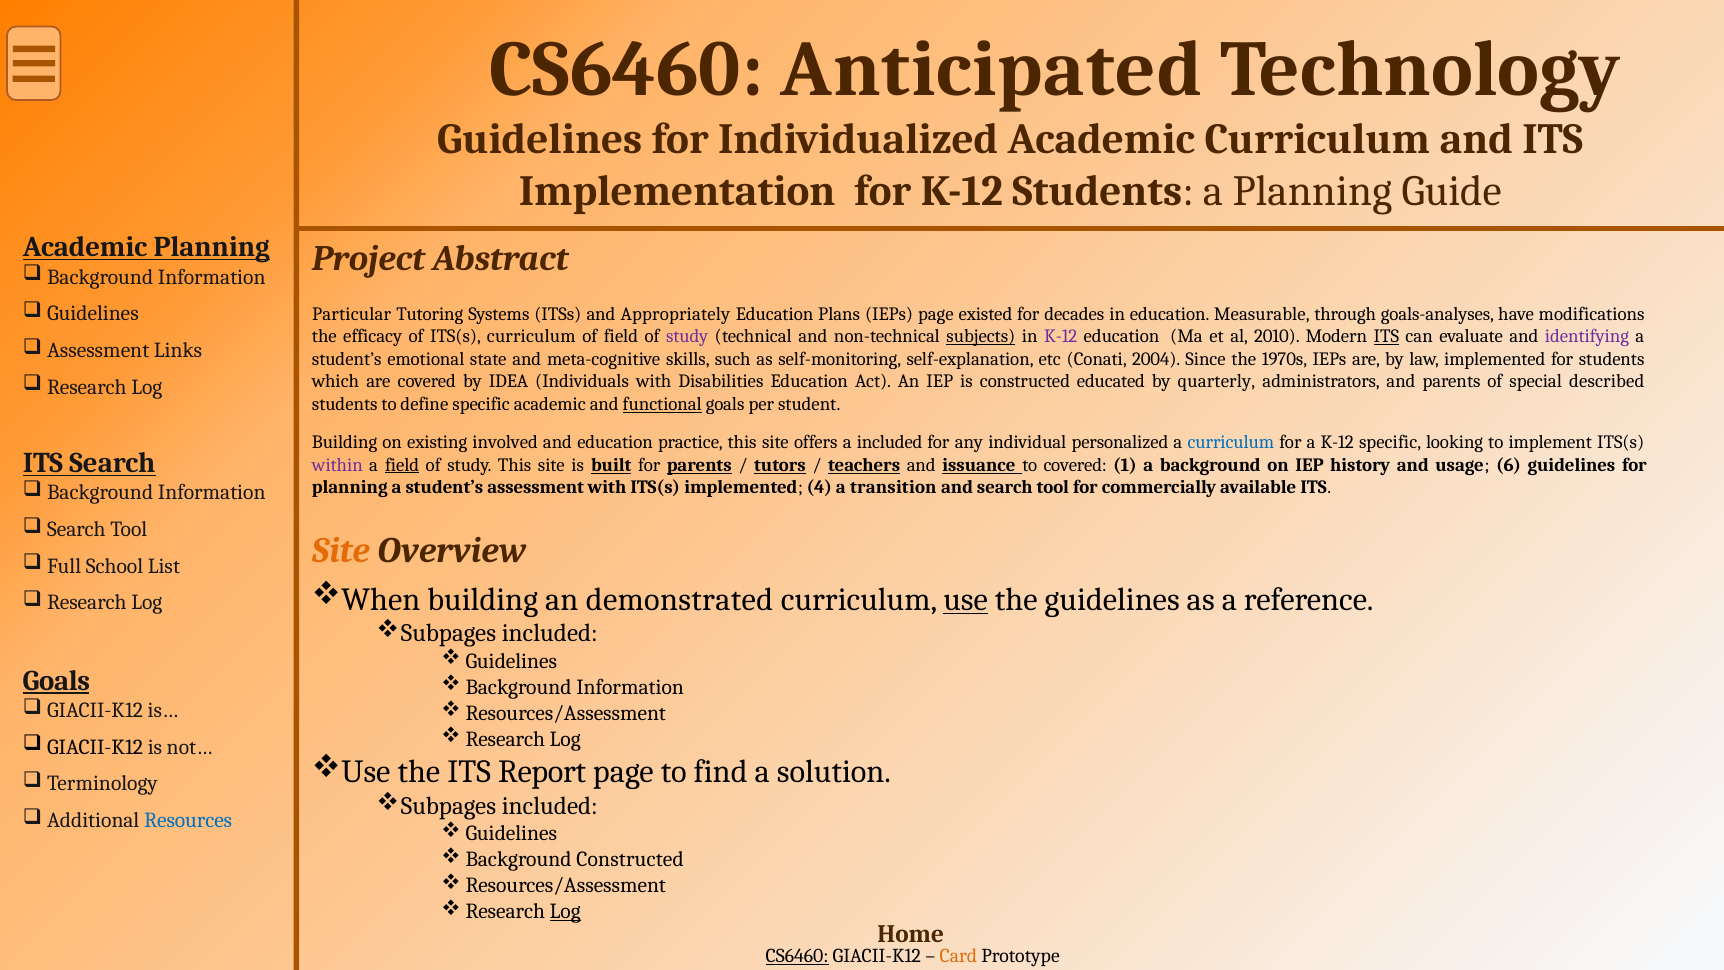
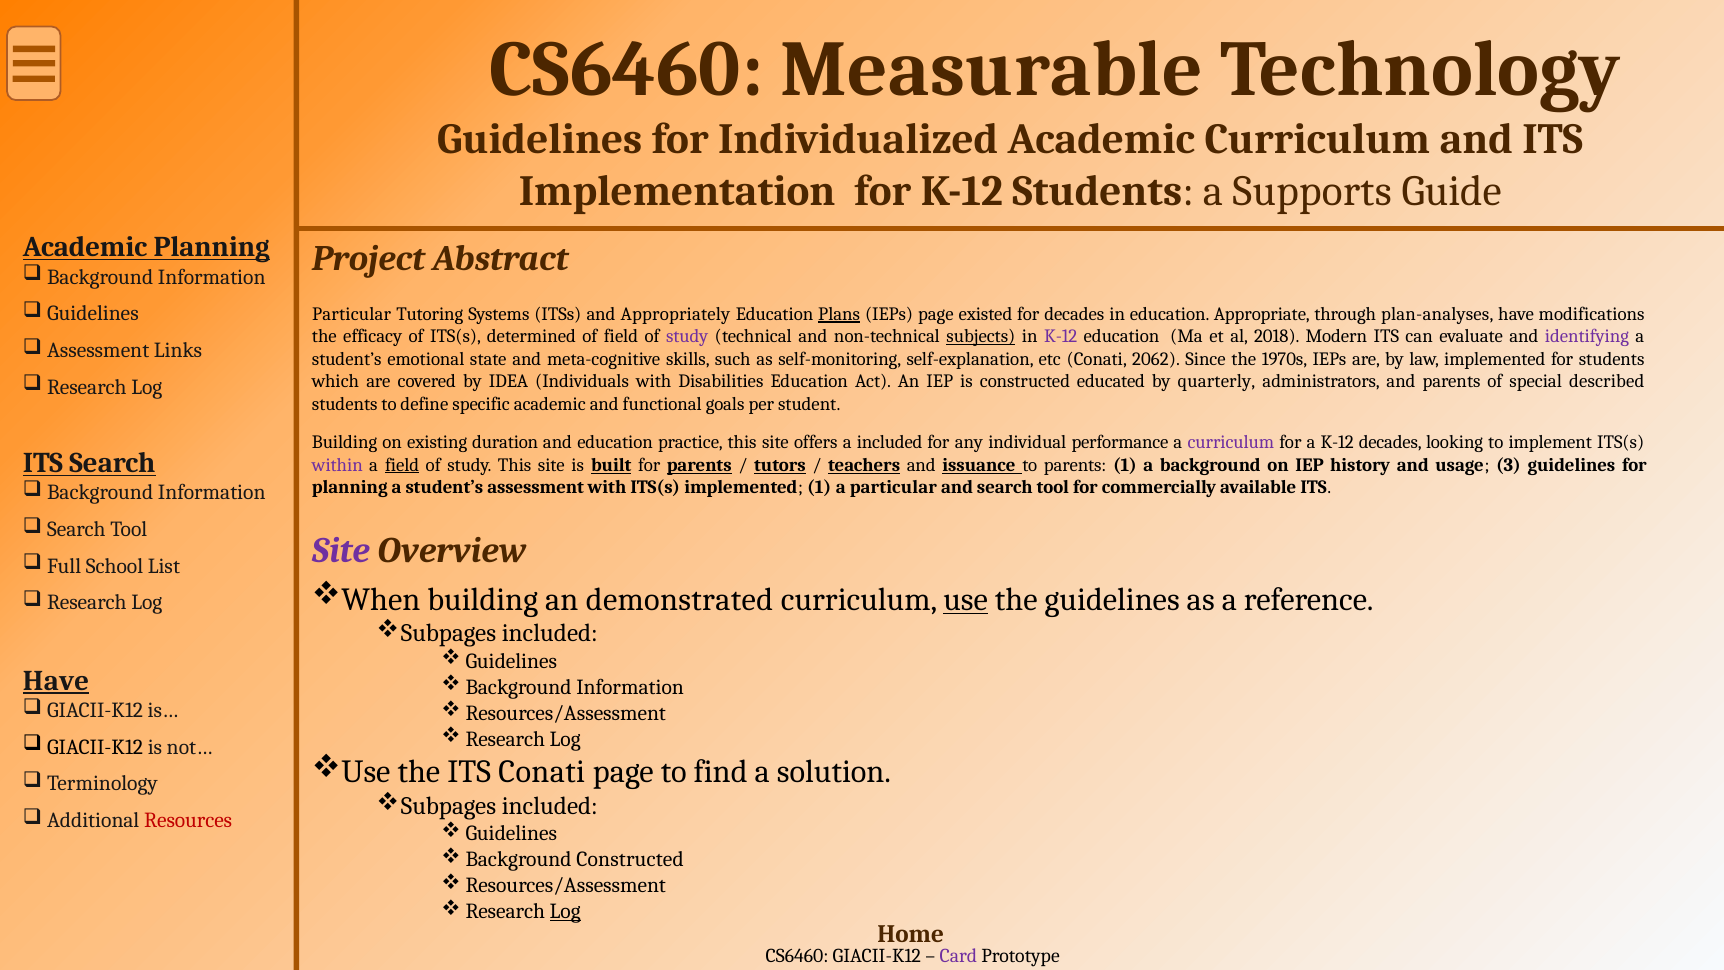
Anticipated: Anticipated -> Measurable
a Planning: Planning -> Supports
Plans underline: none -> present
Measurable: Measurable -> Appropriate
goals-analyses: goals-analyses -> plan-analyses
ITS(s curriculum: curriculum -> determined
2010: 2010 -> 2018
ITS at (1386, 336) underline: present -> none
2004: 2004 -> 2062
functional underline: present -> none
involved: involved -> duration
personalized: personalized -> performance
curriculum at (1231, 442) colour: blue -> purple
K-12 specific: specific -> decades
to covered: covered -> parents
6: 6 -> 3
implemented 4: 4 -> 1
a transition: transition -> particular
Site at (341, 550) colour: orange -> purple
Goals at (56, 681): Goals -> Have
ITS Report: Report -> Conati
Resources colour: blue -> red
CS6460 at (797, 956) underline: present -> none
Card colour: orange -> purple
